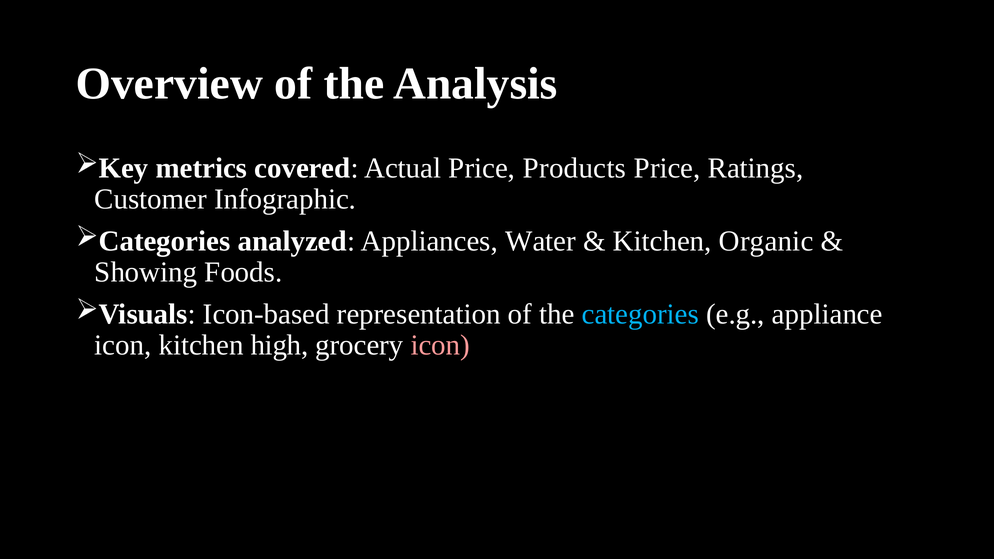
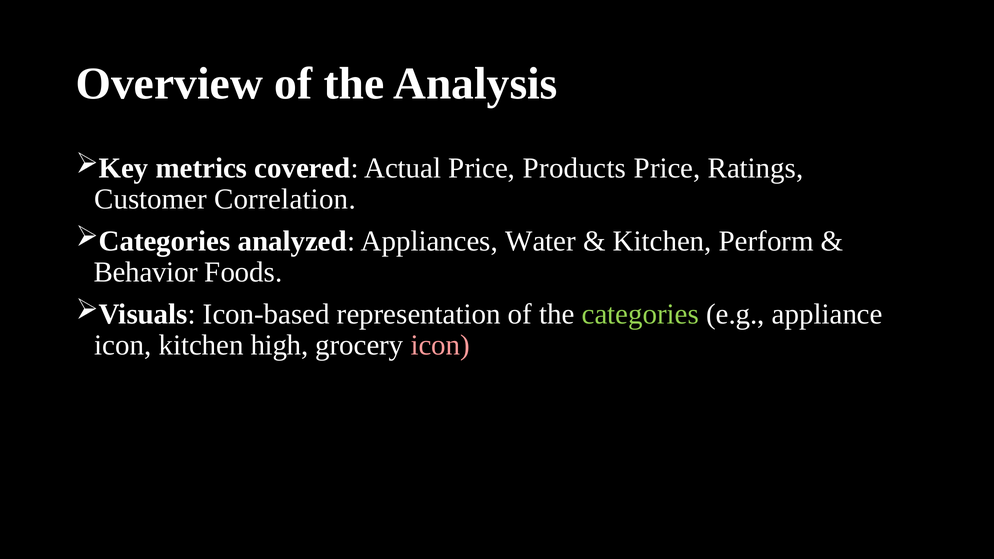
Infographic: Infographic -> Correlation
Organic: Organic -> Perform
Showing: Showing -> Behavior
categories colour: light blue -> light green
